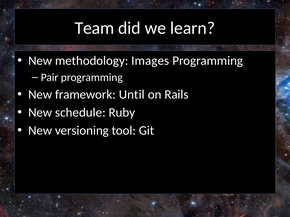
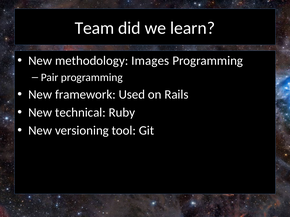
Until: Until -> Used
schedule: schedule -> technical
